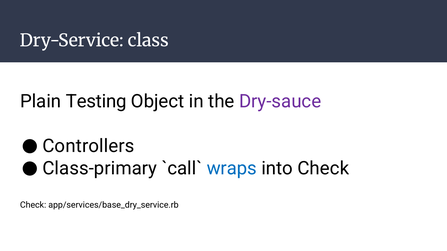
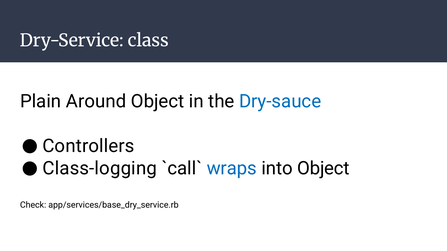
Testing: Testing -> Around
Dry-sauce colour: purple -> blue
Class-primary: Class-primary -> Class-logging
into Check: Check -> Object
